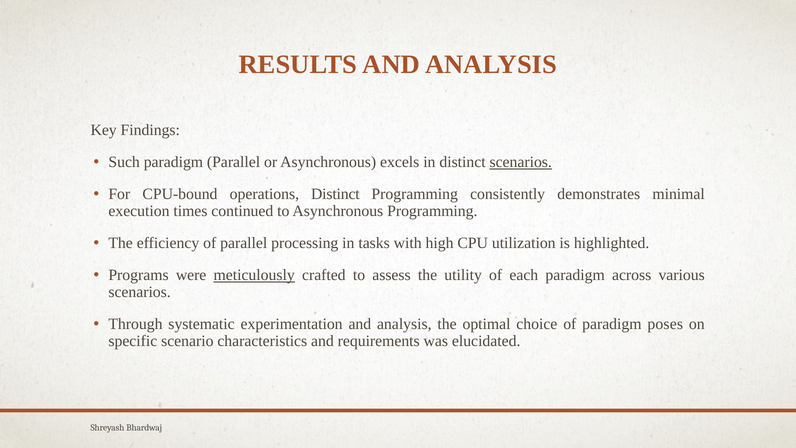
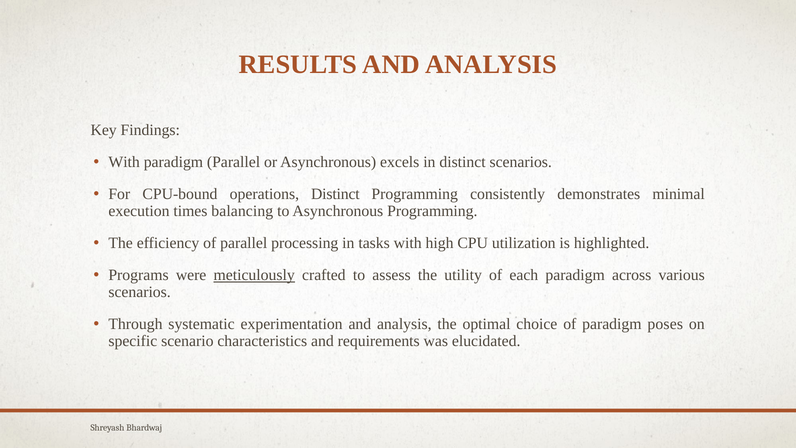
Such at (124, 162): Such -> With
scenarios at (521, 162) underline: present -> none
continued: continued -> balancing
